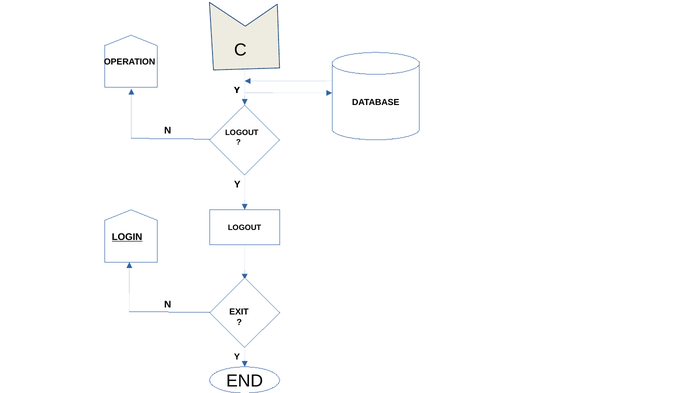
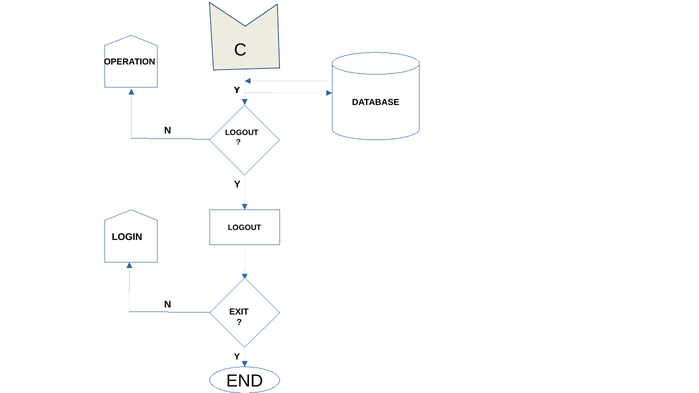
LOGIN underline: present -> none
